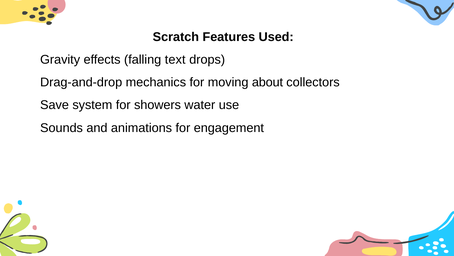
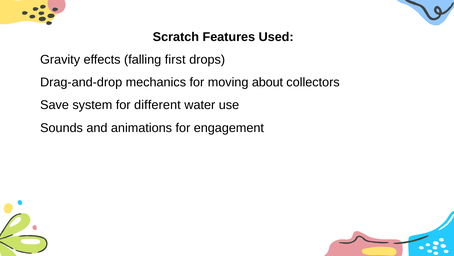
text: text -> first
showers: showers -> different
